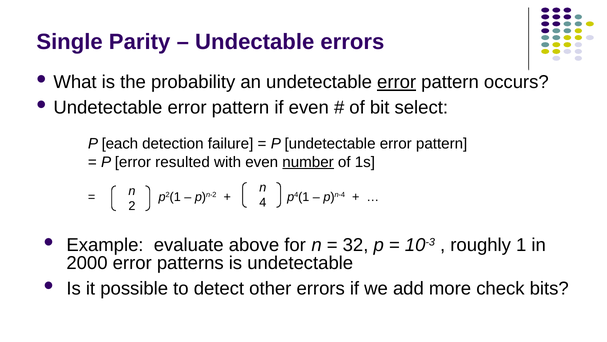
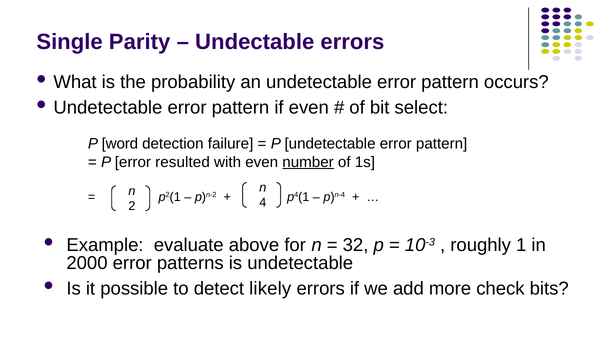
error at (397, 82) underline: present -> none
each: each -> word
other: other -> likely
